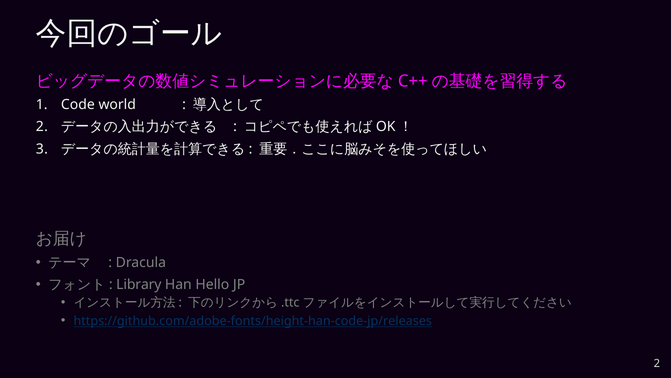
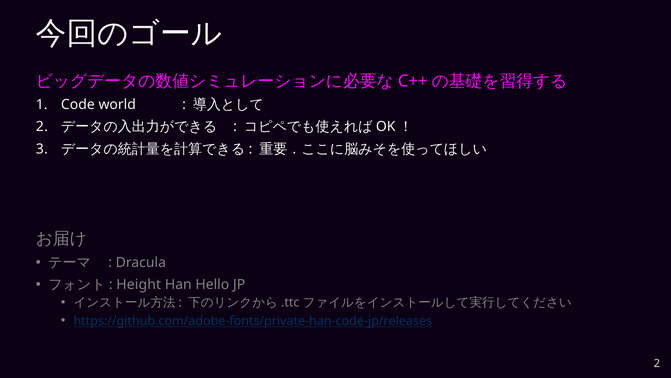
Library: Library -> Height
https://github.com/adobe-fonts/height-han-code-jp/releases: https://github.com/adobe-fonts/height-han-code-jp/releases -> https://github.com/adobe-fonts/private-han-code-jp/releases
